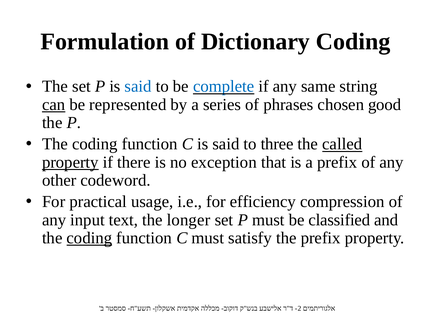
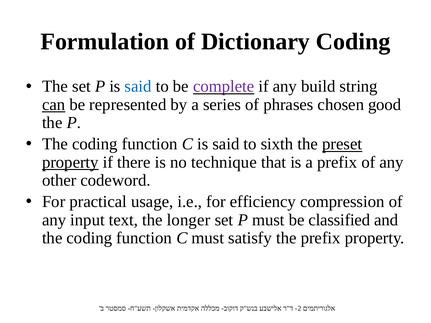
complete colour: blue -> purple
same: same -> build
three: three -> sixth
called: called -> preset
exception: exception -> technique
coding at (89, 238) underline: present -> none
